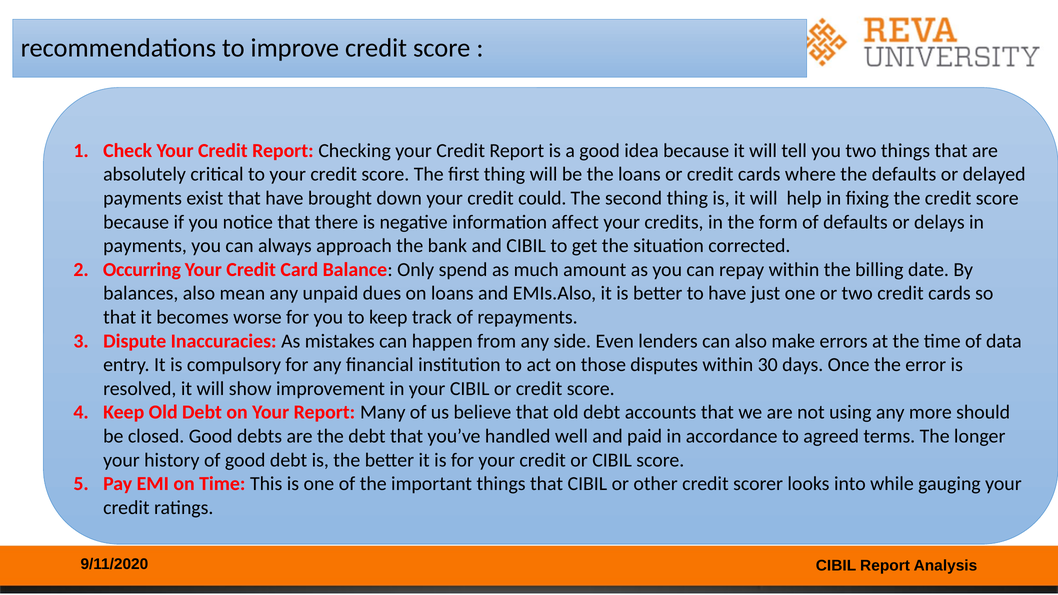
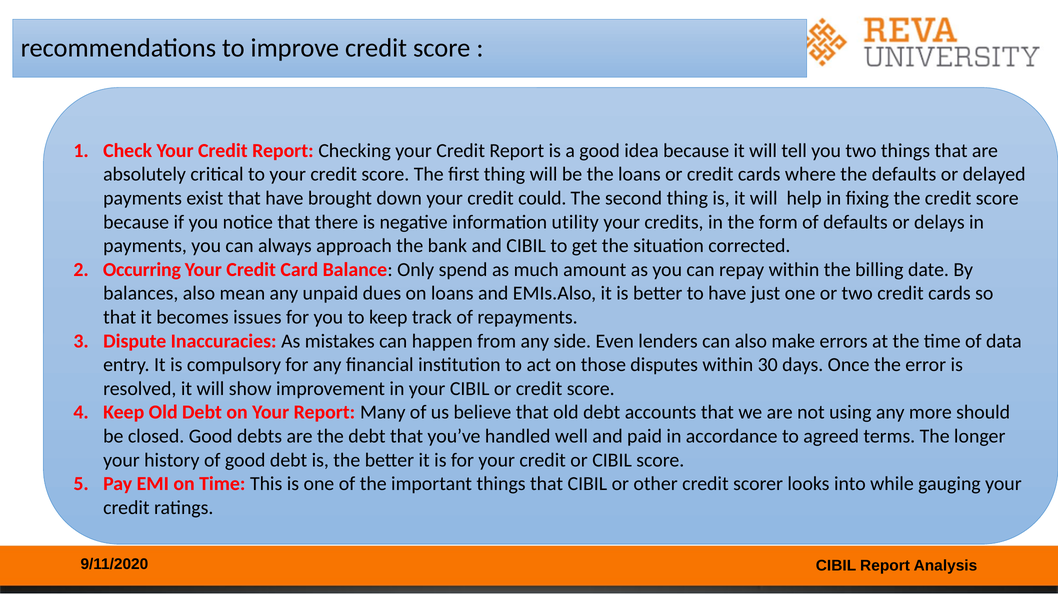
affect: affect -> utility
worse: worse -> issues
